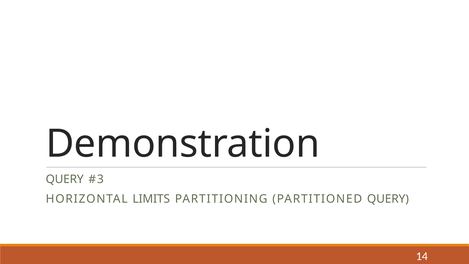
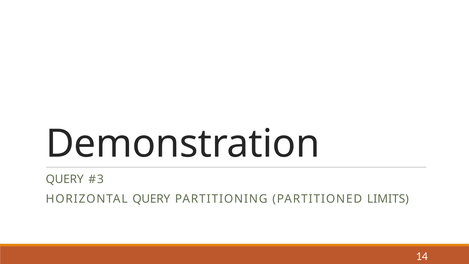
HORIZONTAL LIMITS: LIMITS -> QUERY
PARTITIONED QUERY: QUERY -> LIMITS
